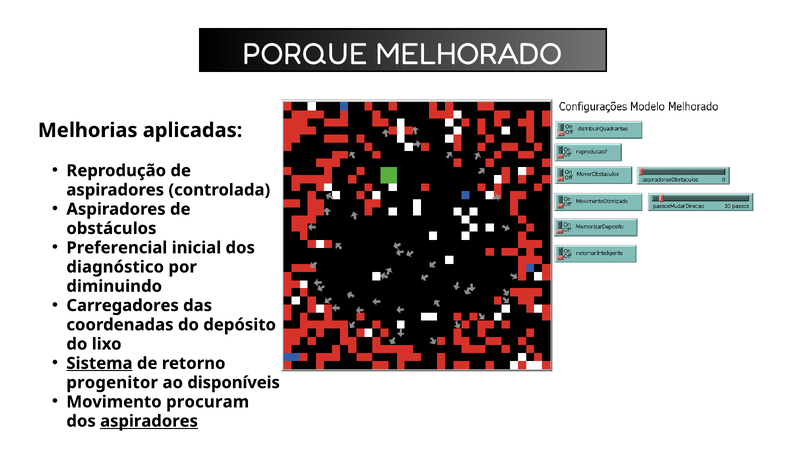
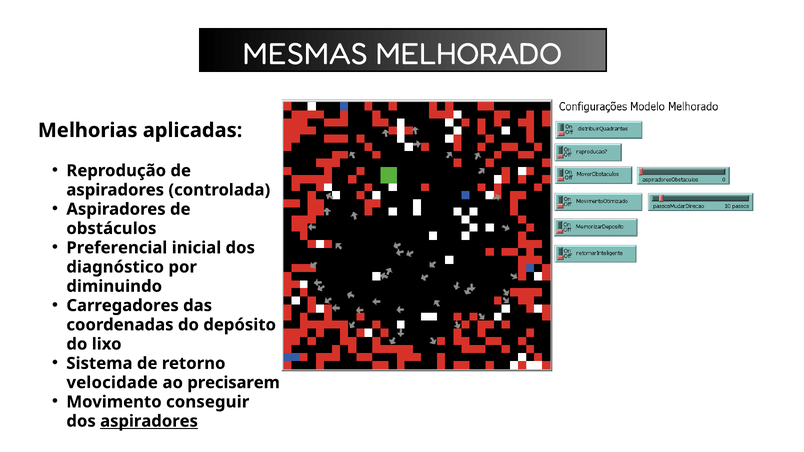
PORQUE: PORQUE -> MESMAS
Sistema underline: present -> none
progenitor: progenitor -> velocidade
disponíveis: disponíveis -> precisarem
procuram: procuram -> conseguir
